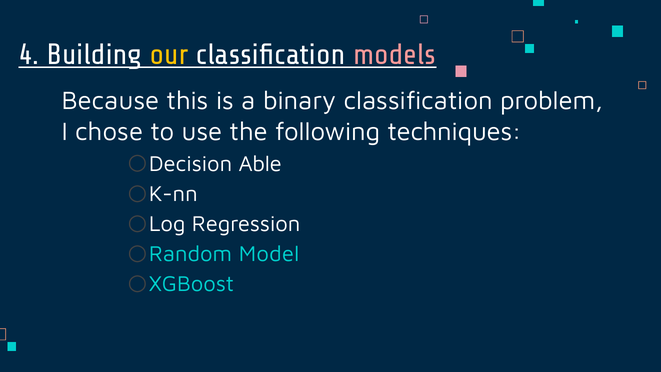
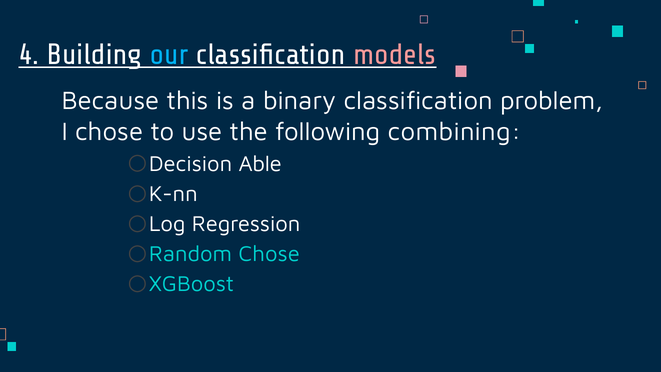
our colour: yellow -> light blue
techniques: techniques -> combining
Model at (269, 254): Model -> Chose
